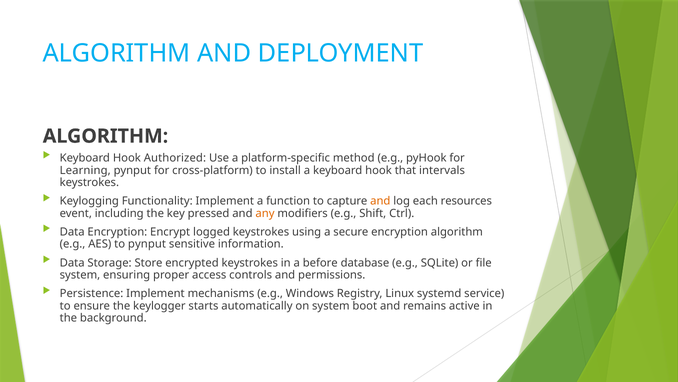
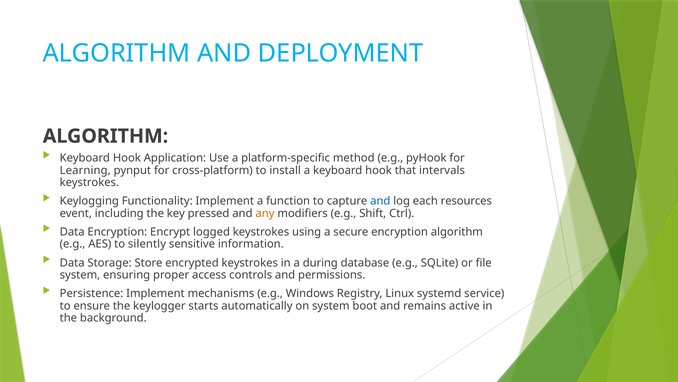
Authorized: Authorized -> Application
and at (380, 201) colour: orange -> blue
to pynput: pynput -> silently
before: before -> during
